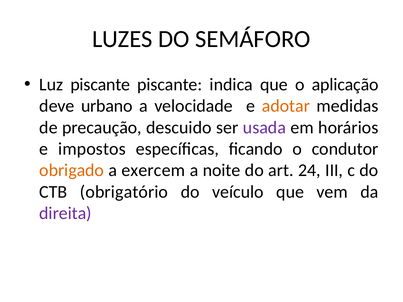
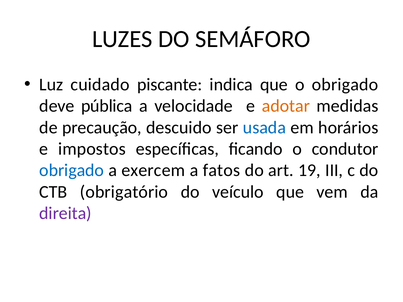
Luz piscante: piscante -> cuidado
o aplicação: aplicação -> obrigado
urbano: urbano -> pública
usada colour: purple -> blue
obrigado at (72, 171) colour: orange -> blue
noite: noite -> fatos
24: 24 -> 19
